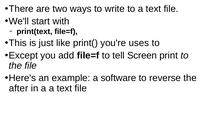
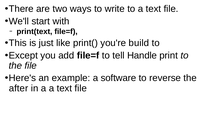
uses: uses -> build
Screen: Screen -> Handle
